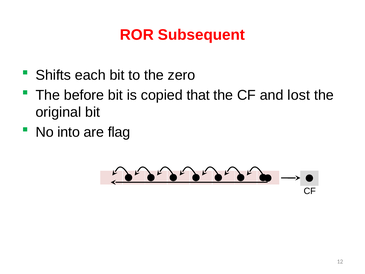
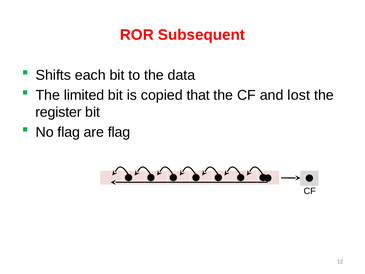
zero: zero -> data
before: before -> limited
original: original -> register
No into: into -> flag
